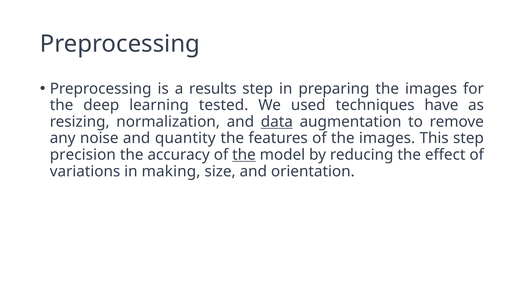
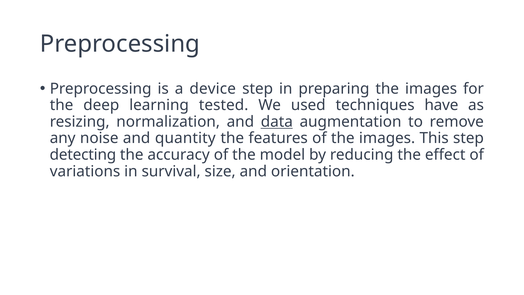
results: results -> device
precision: precision -> detecting
the at (244, 155) underline: present -> none
making: making -> survival
